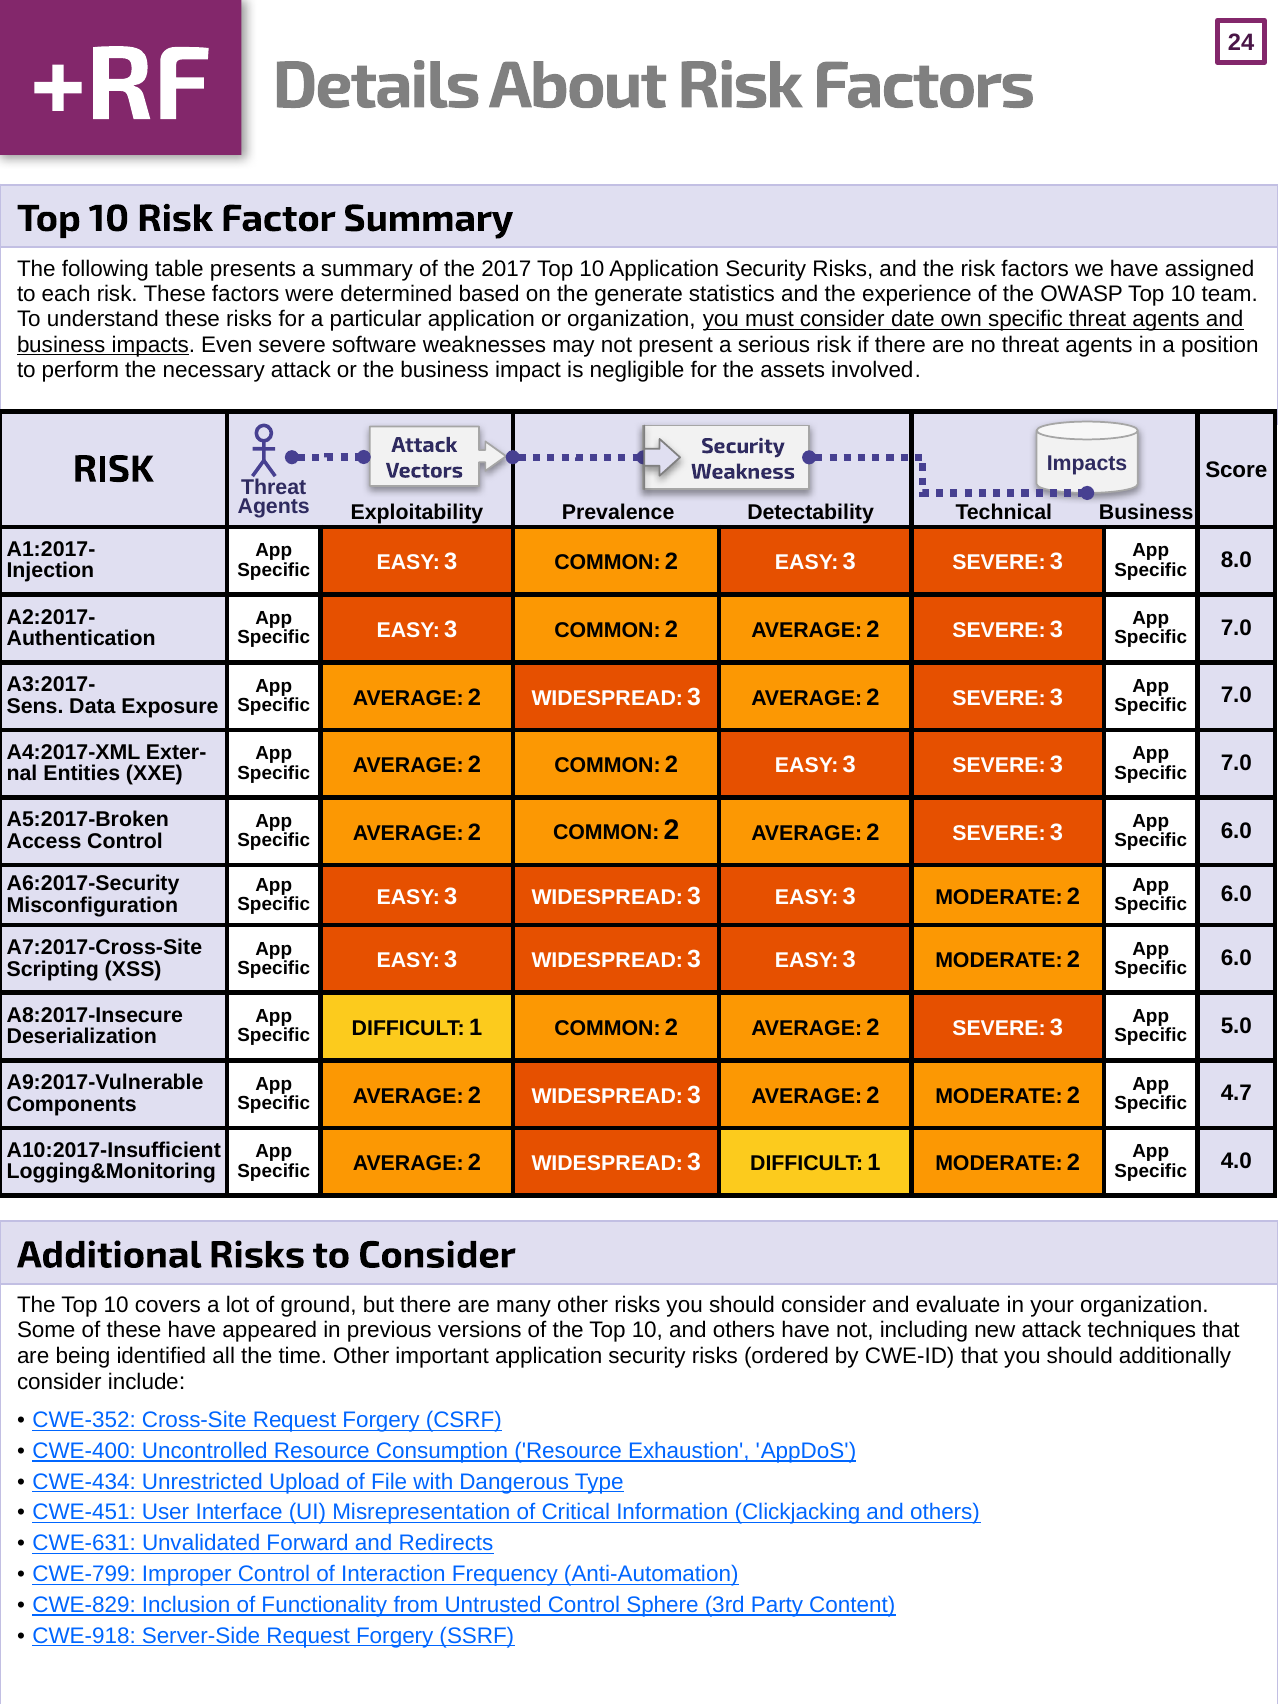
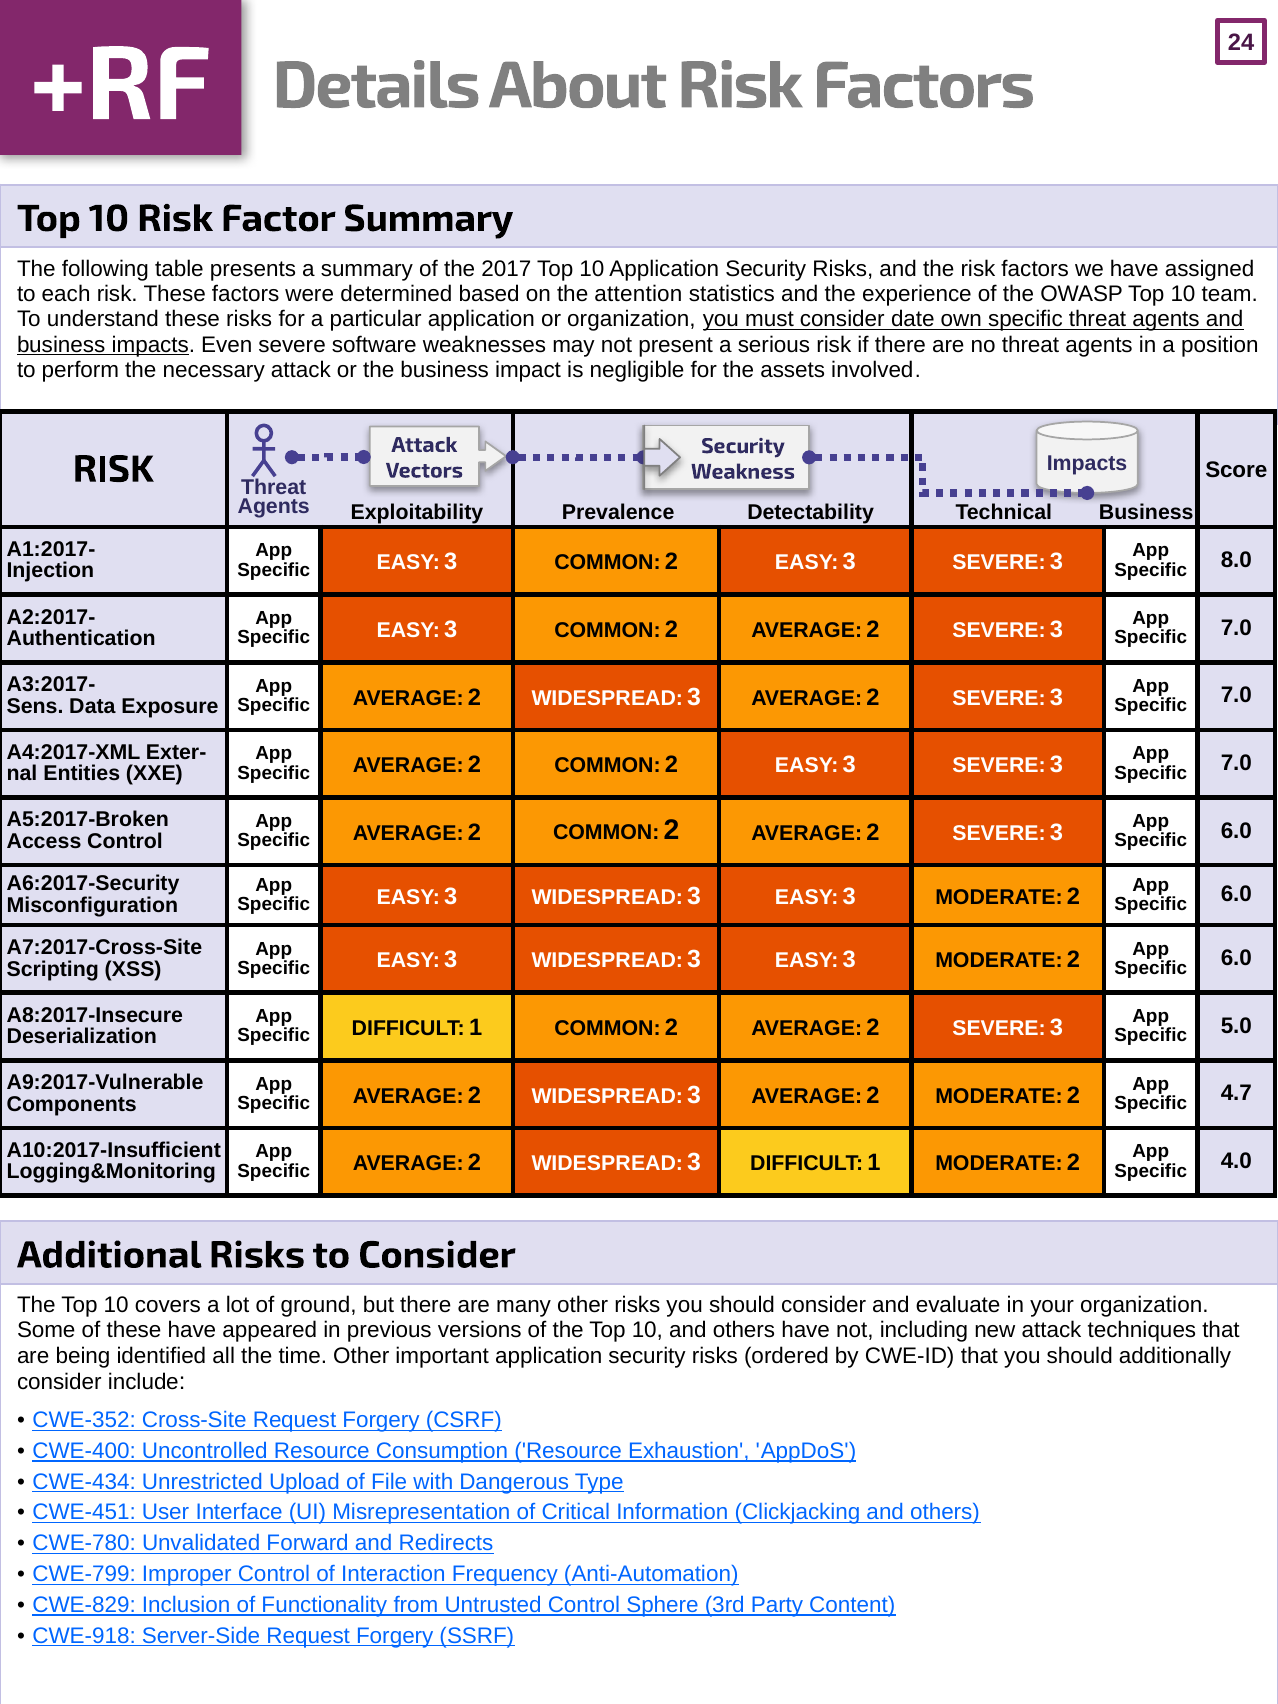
generate: generate -> attention
CWE-631: CWE-631 -> CWE-780
